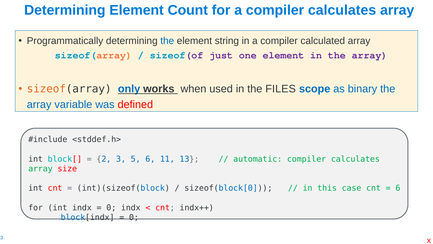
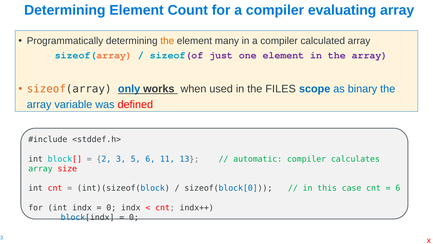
a compiler calculates: calculates -> evaluating
the at (167, 41) colour: blue -> orange
string: string -> many
